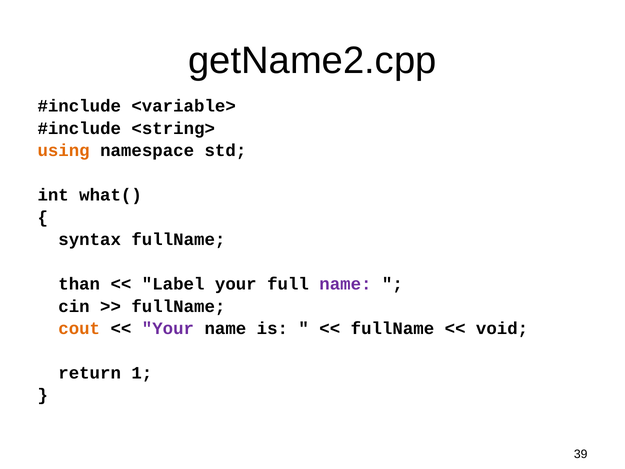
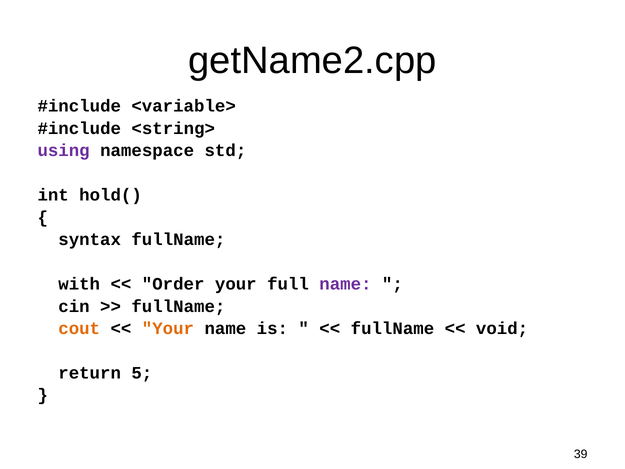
using colour: orange -> purple
what(: what( -> hold(
than: than -> with
Label: Label -> Order
Your at (168, 328) colour: purple -> orange
1: 1 -> 5
